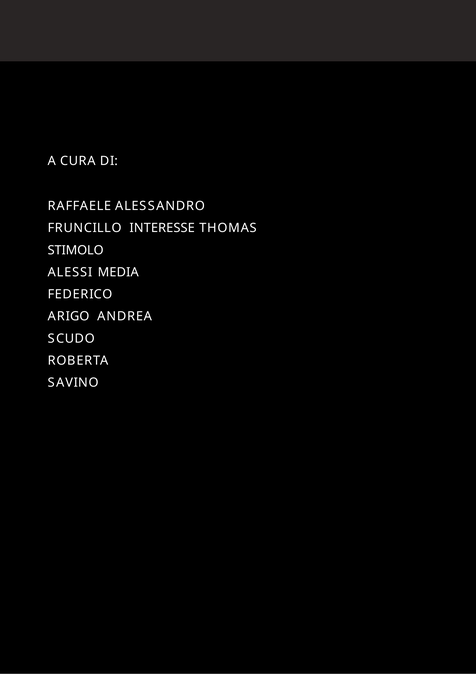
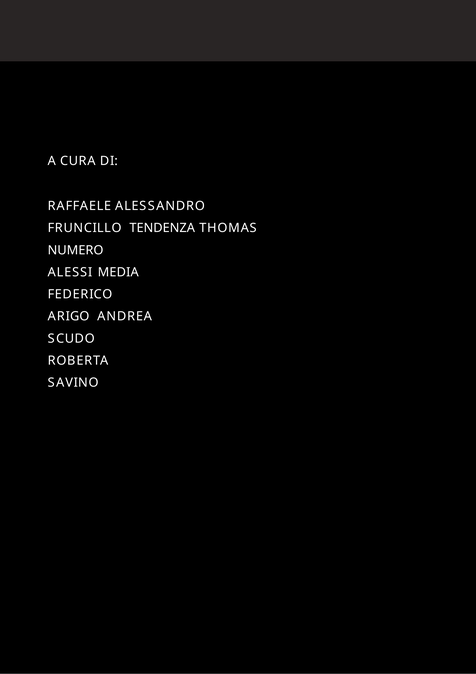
INTERESSE: INTERESSE -> TENDENZA
STIMOLO: STIMOLO -> NUMERO
